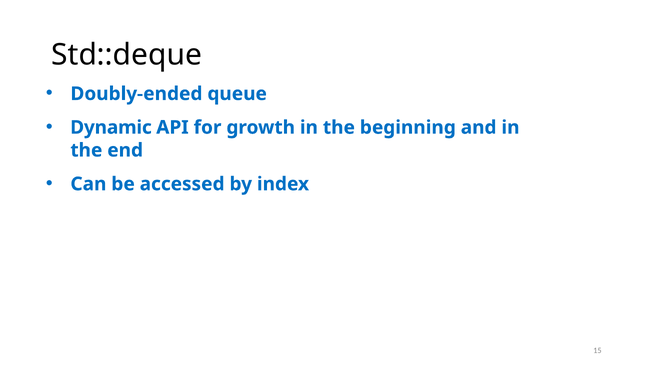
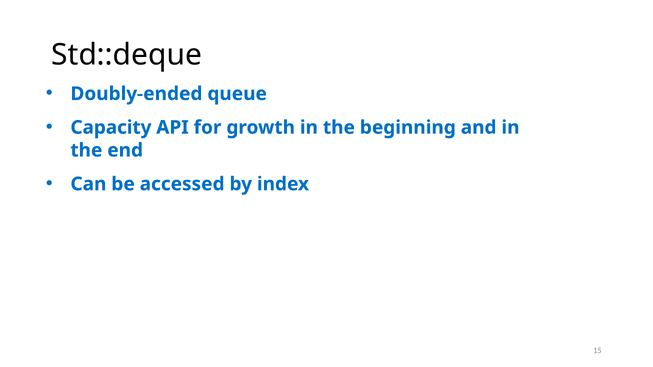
Dynamic: Dynamic -> Capacity
